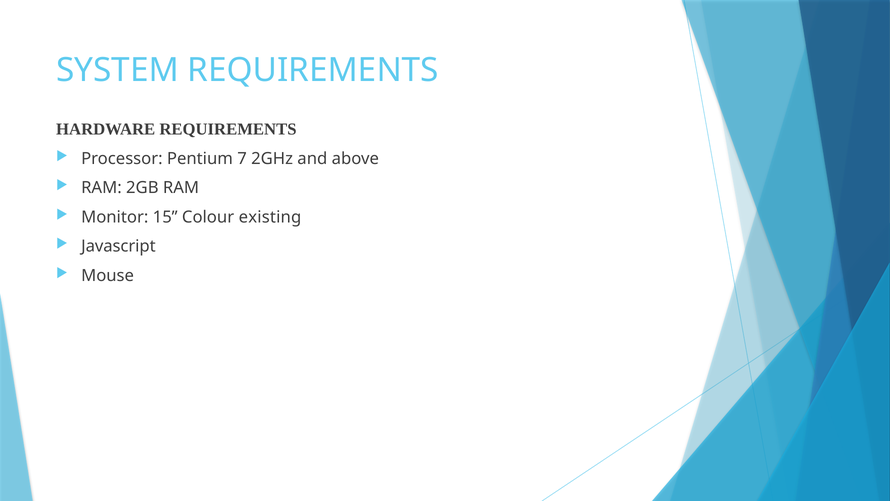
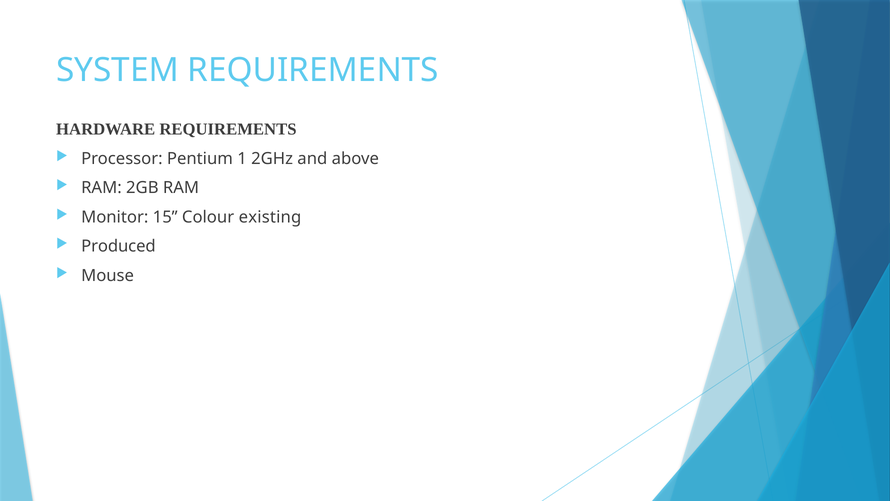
7: 7 -> 1
Javascript: Javascript -> Produced
